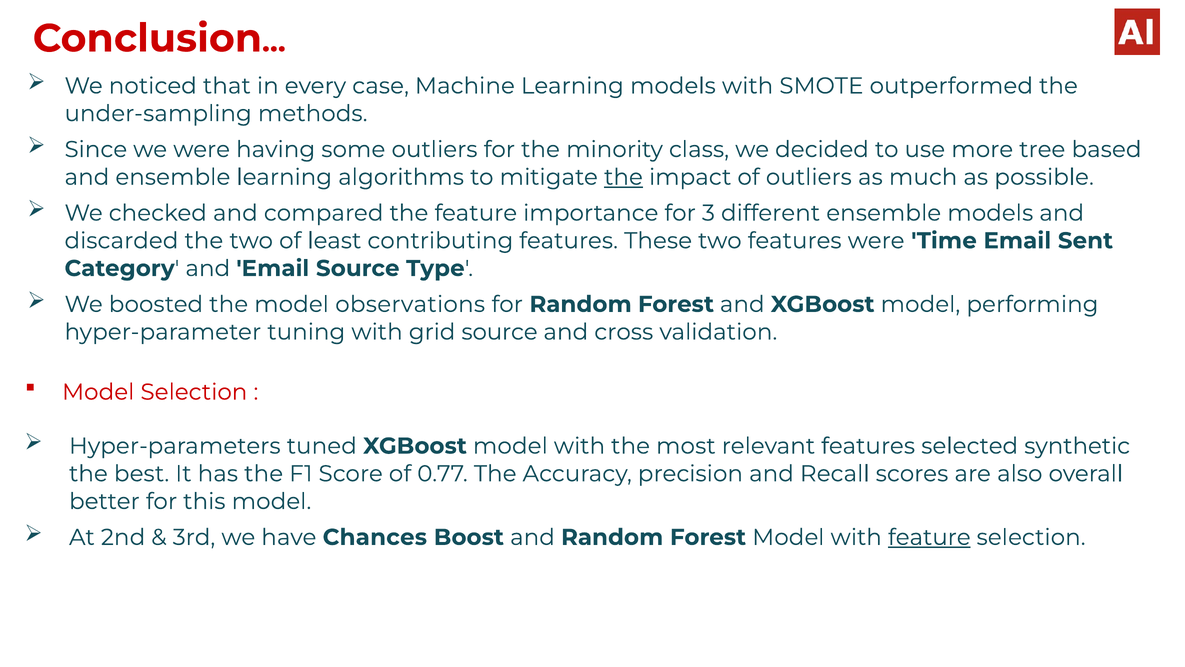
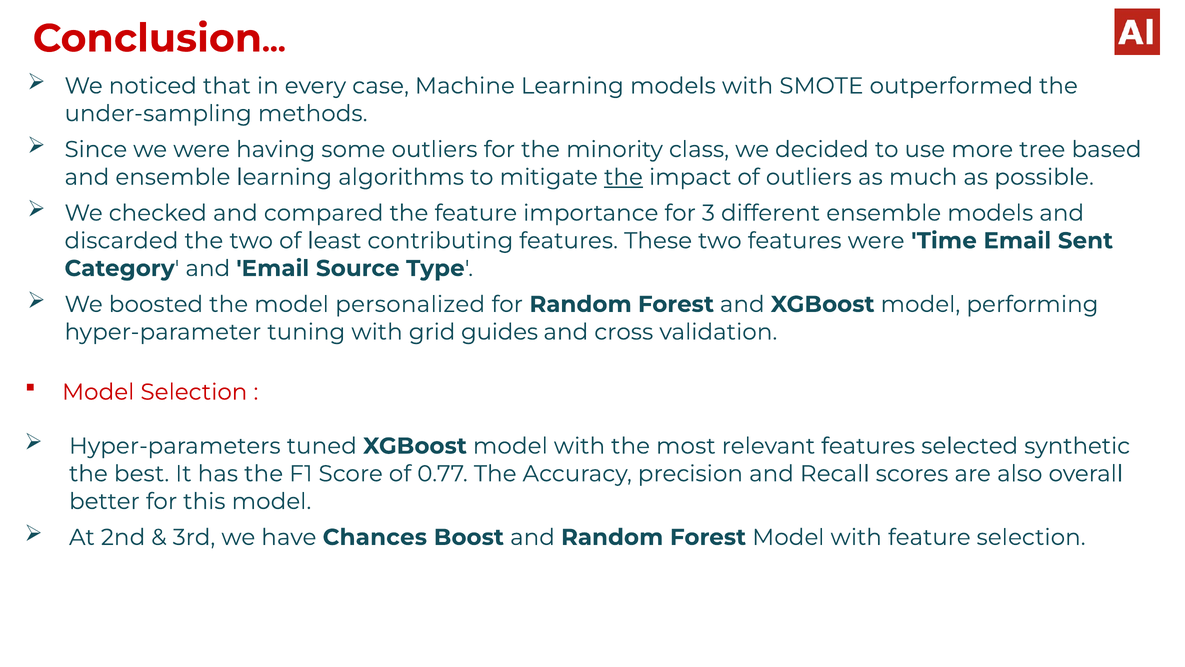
observations: observations -> personalized
grid source: source -> guides
feature at (929, 537) underline: present -> none
